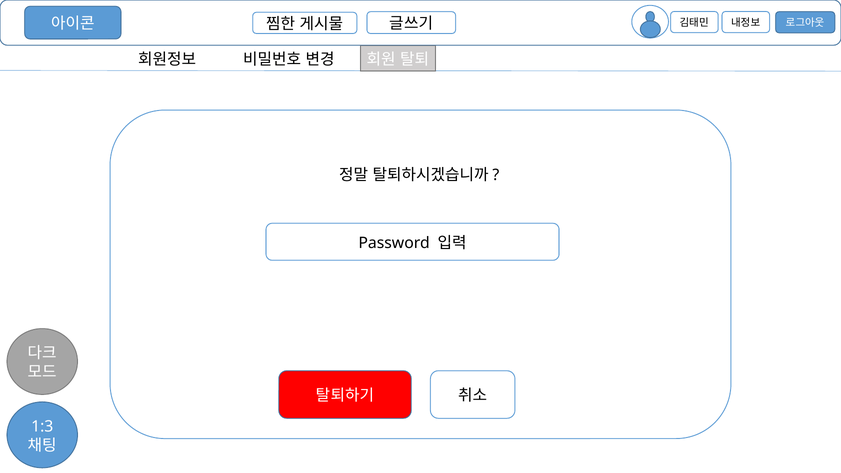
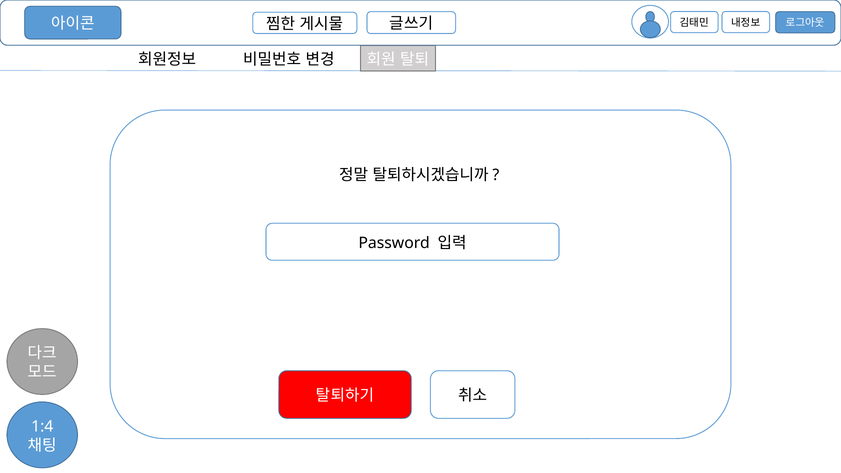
1:3: 1:3 -> 1:4
